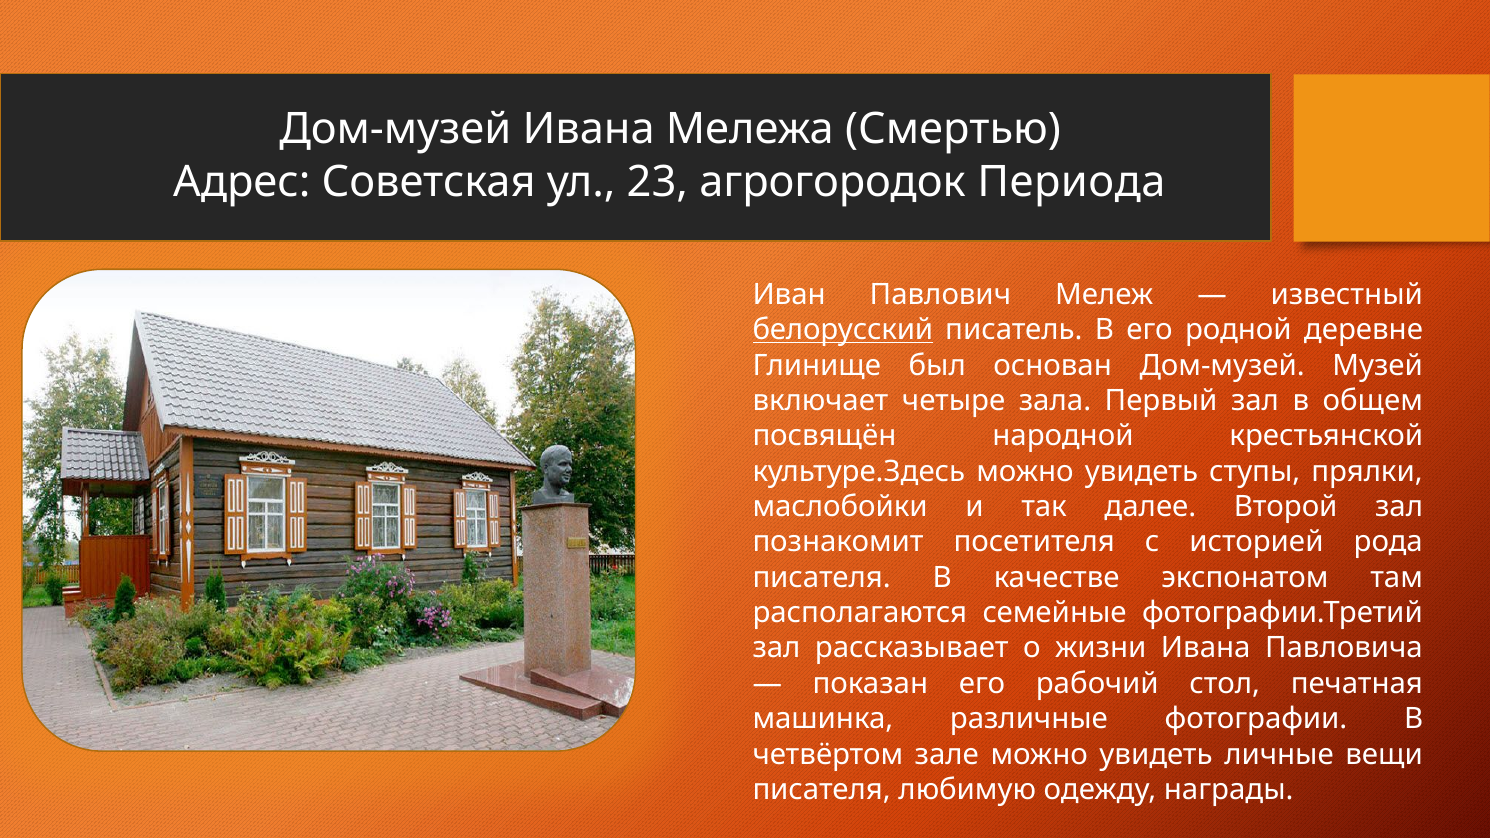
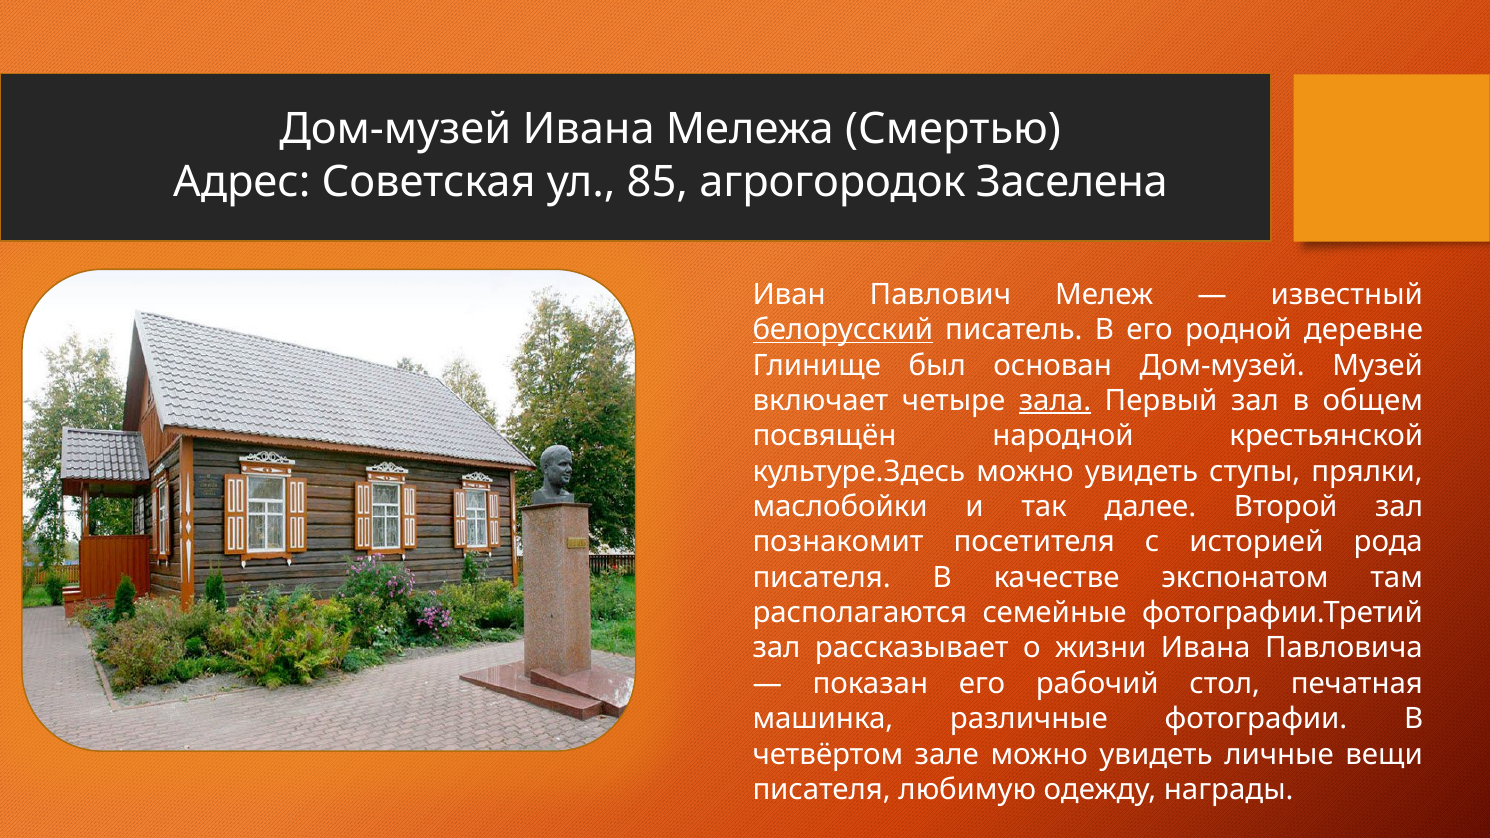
23: 23 -> 85
Периода: Периода -> Заселена
зала underline: none -> present
